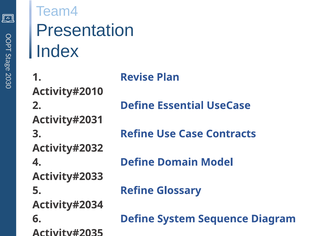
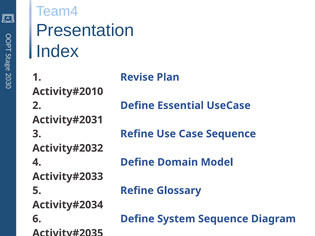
Case Contracts: Contracts -> Sequence
